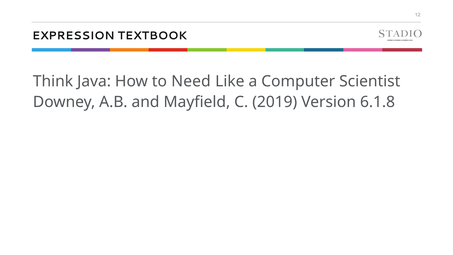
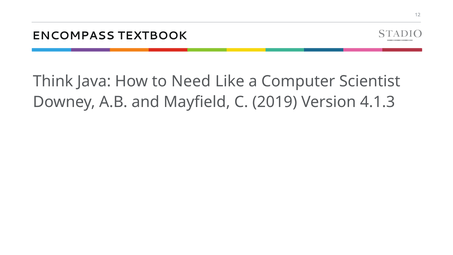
EXPRESSION: EXPRESSION -> ENCOMPASS
6.1.8: 6.1.8 -> 4.1.3
